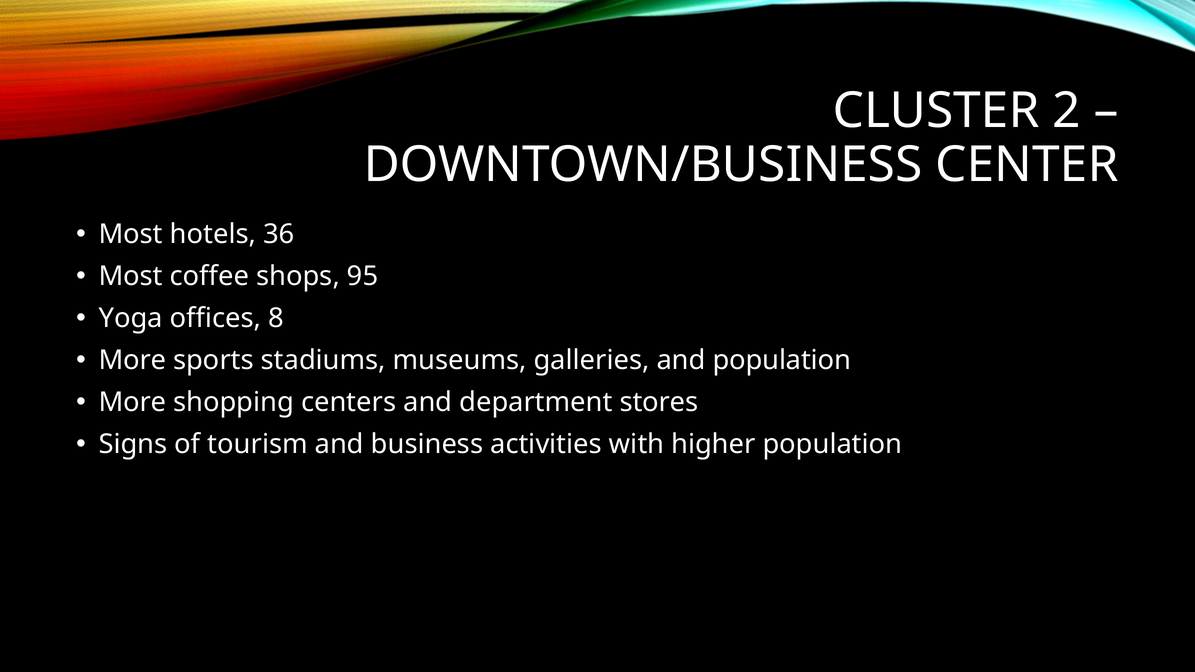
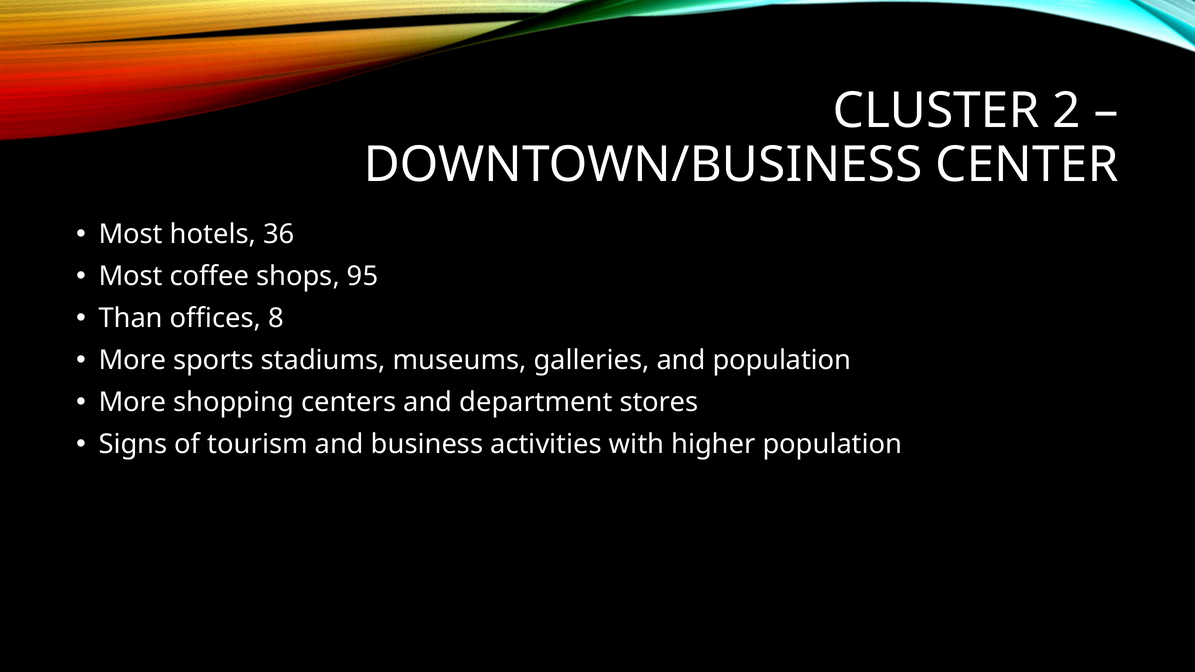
Yoga: Yoga -> Than
